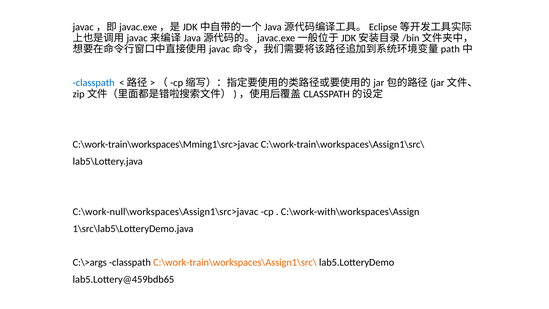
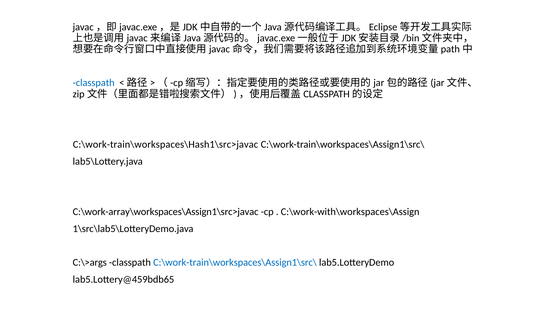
C:\work-train\workspaces\Mming1\src>javac: C:\work-train\workspaces\Mming1\src>javac -> C:\work-train\workspaces\Hash1\src>javac
C:\work-null\workspaces\Assign1\src>javac: C:\work-null\workspaces\Assign1\src>javac -> C:\work-array\workspaces\Assign1\src>javac
C:\work-train\workspaces\Assign1\src\ at (235, 262) colour: orange -> blue
